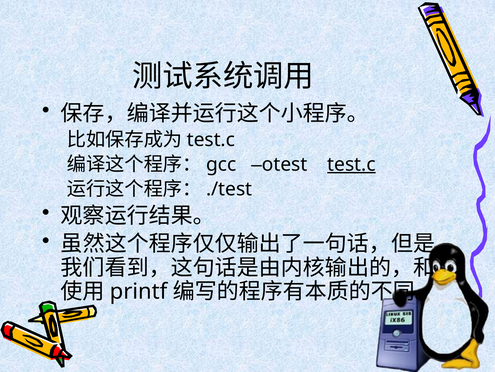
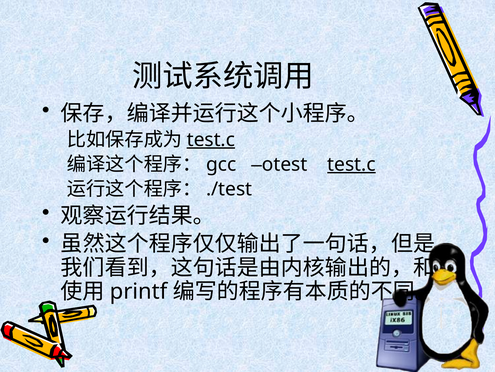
test.c at (211, 139) underline: none -> present
